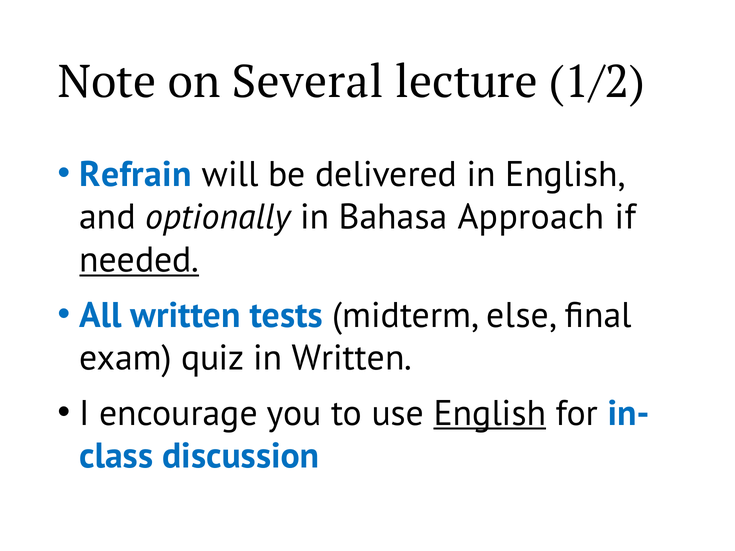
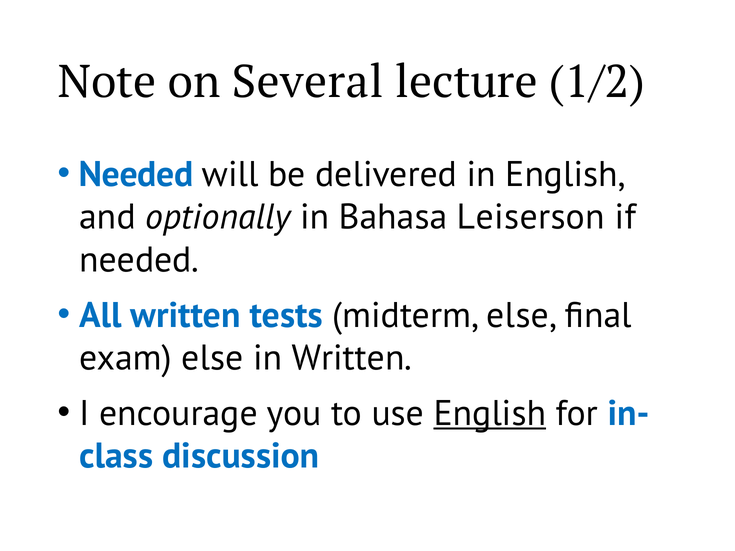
Refrain at (136, 174): Refrain -> Needed
Approach: Approach -> Leiserson
needed at (139, 260) underline: present -> none
exam quiz: quiz -> else
